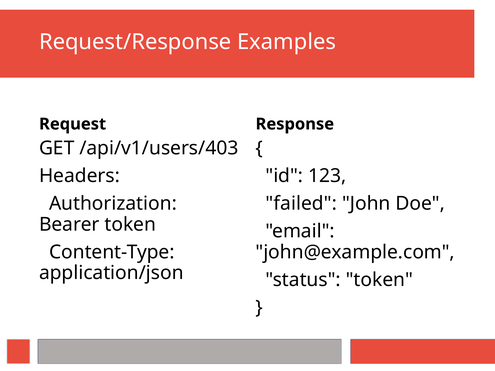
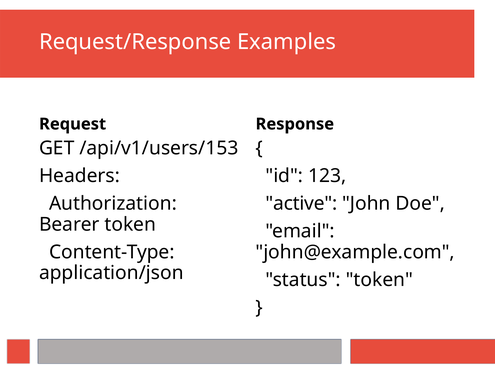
/api/v1/users/403: /api/v1/users/403 -> /api/v1/users/153
failed: failed -> active
